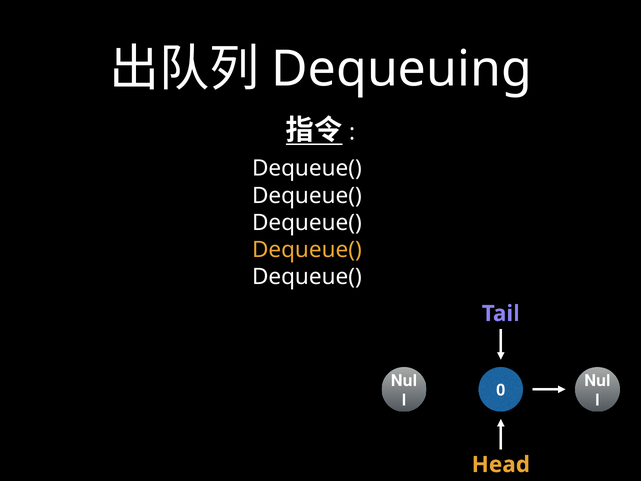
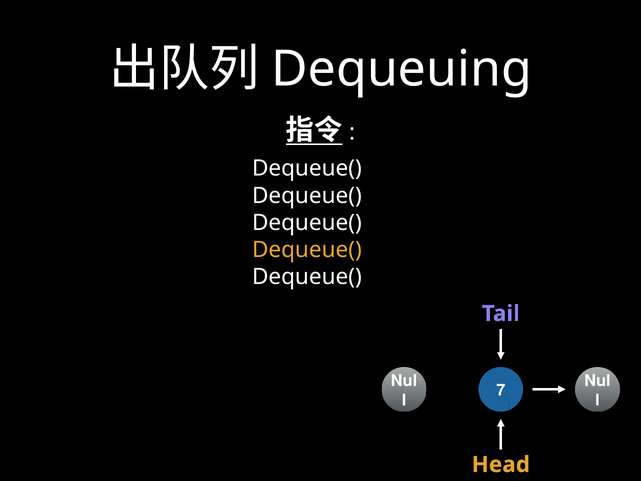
0: 0 -> 7
